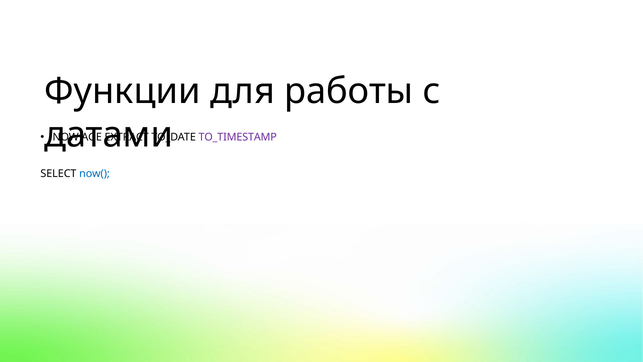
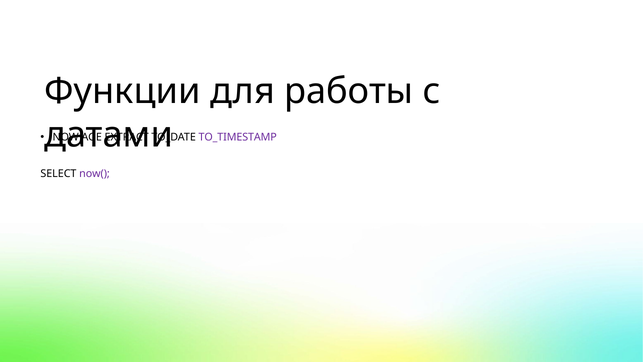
now( colour: blue -> purple
